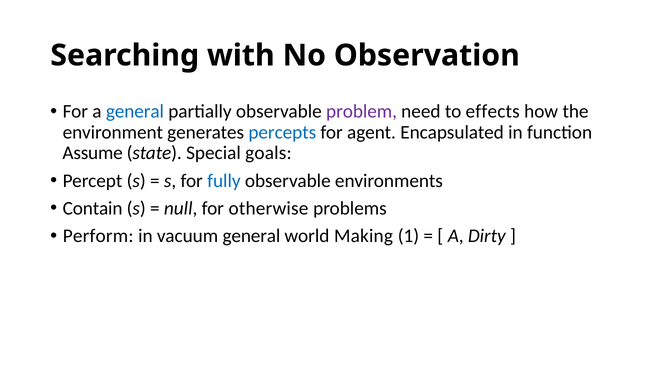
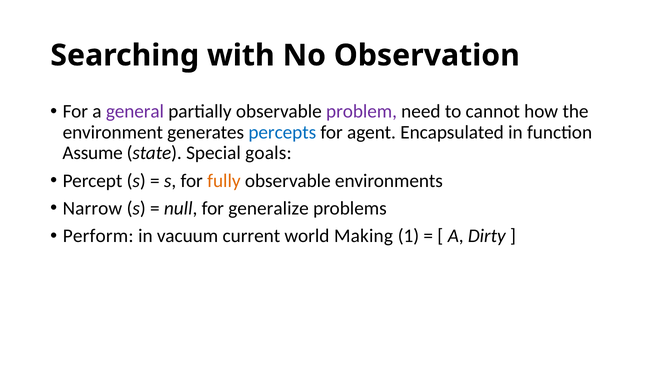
general at (135, 112) colour: blue -> purple
effects: effects -> cannot
fully colour: blue -> orange
Contain: Contain -> Narrow
otherwise: otherwise -> generalize
vacuum general: general -> current
